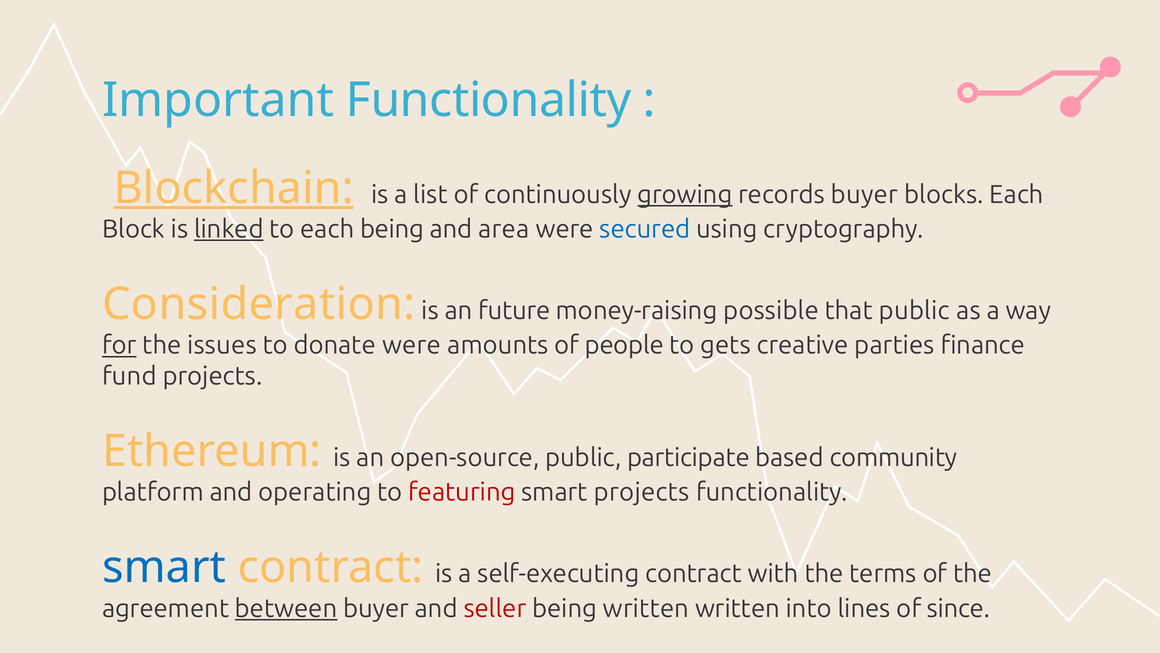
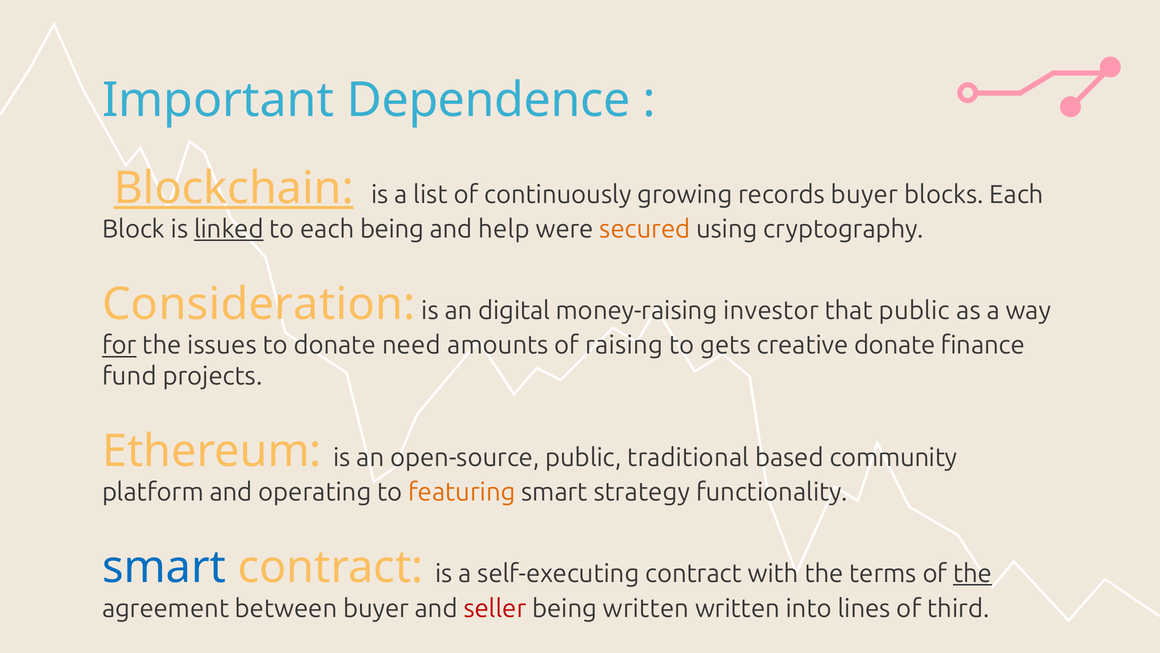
Important Functionality: Functionality -> Dependence
growing underline: present -> none
area: area -> help
secured colour: blue -> orange
future: future -> digital
possible: possible -> investor
donate were: were -> need
people: people -> raising
creative parties: parties -> donate
participate: participate -> traditional
featuring colour: red -> orange
smart projects: projects -> strategy
the at (973, 573) underline: none -> present
between underline: present -> none
since: since -> third
